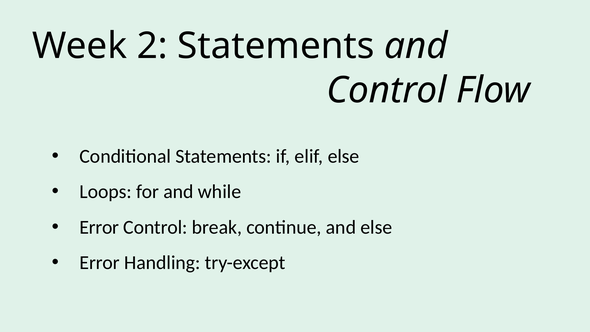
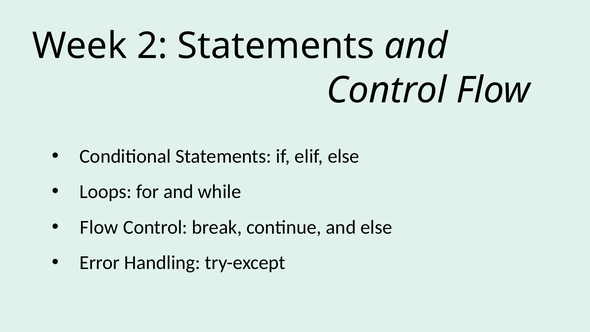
Error at (99, 227): Error -> Flow
